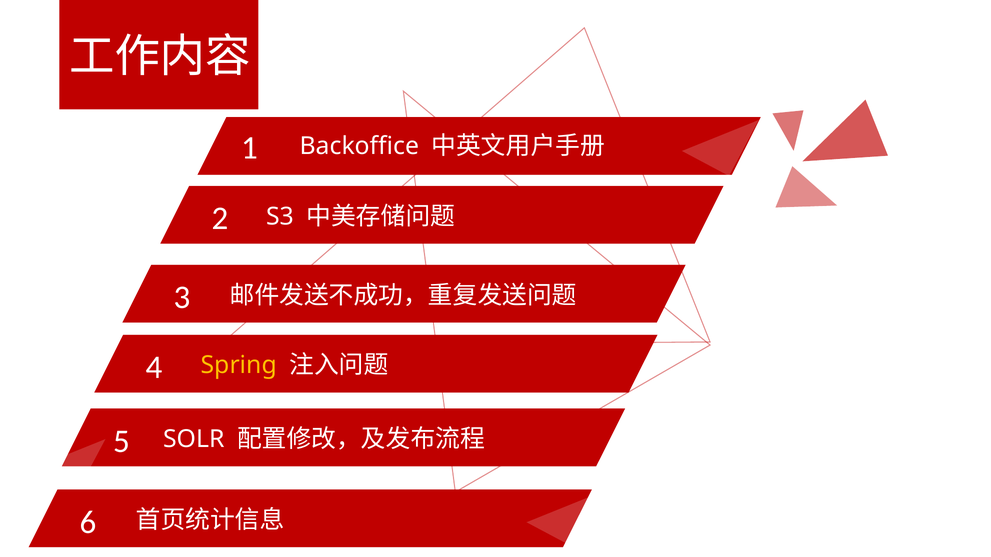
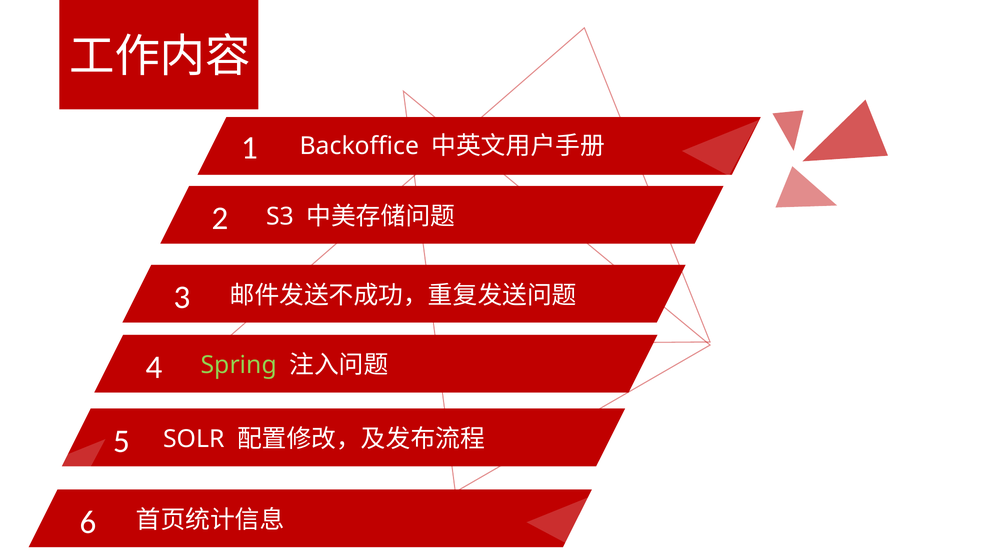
Spring colour: yellow -> light green
